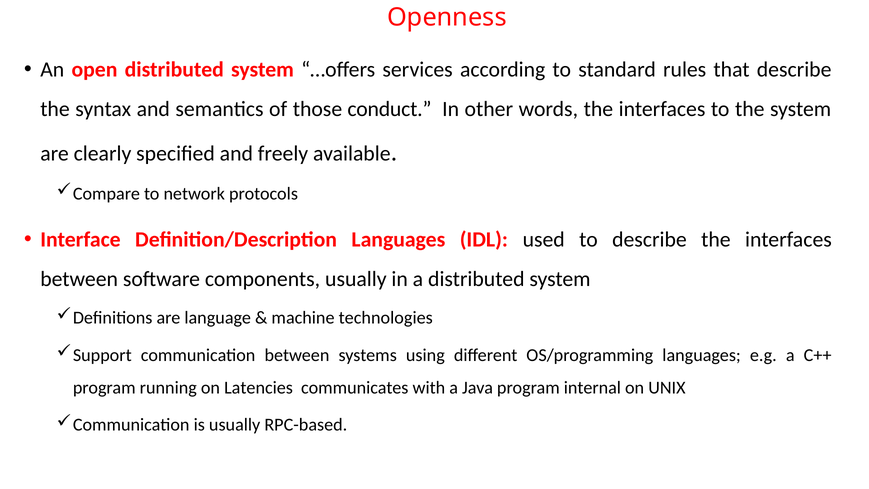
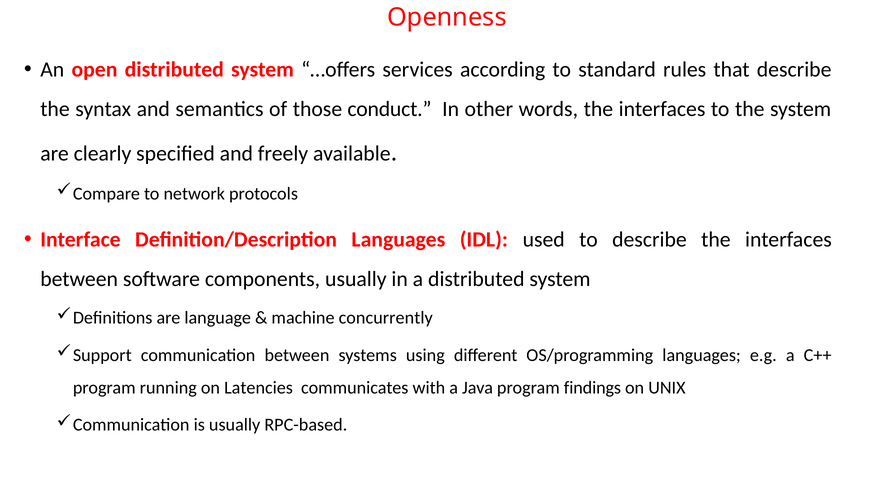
technologies: technologies -> concurrently
internal: internal -> findings
